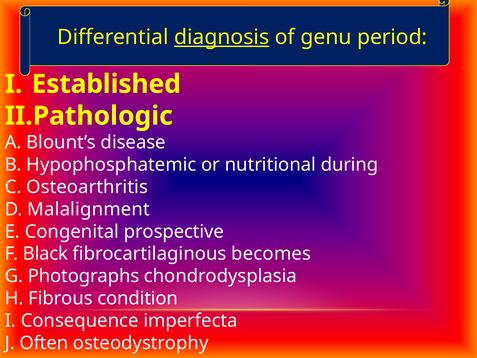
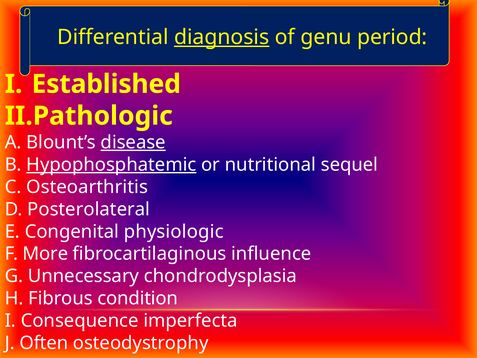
disease underline: none -> present
Hypophosphatemic underline: none -> present
during: during -> sequel
Malalignment: Malalignment -> Posterolateral
prospective: prospective -> physiologic
Black: Black -> More
becomes: becomes -> influence
Photographs: Photographs -> Unnecessary
